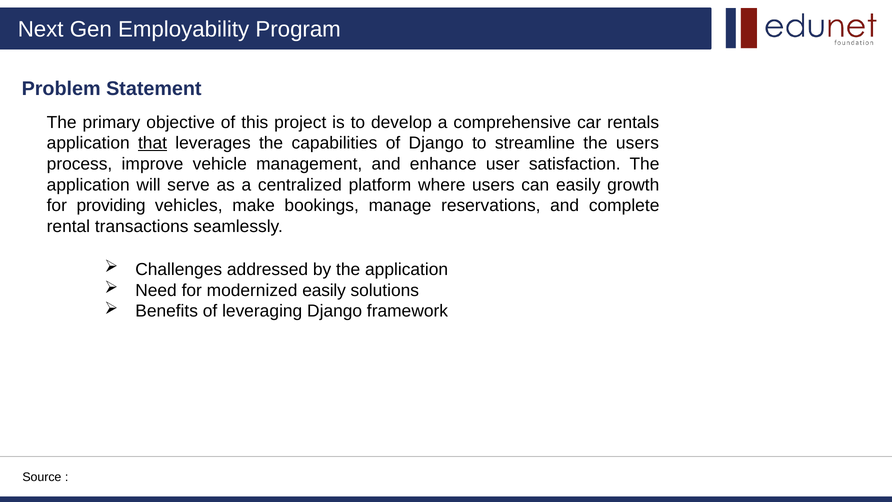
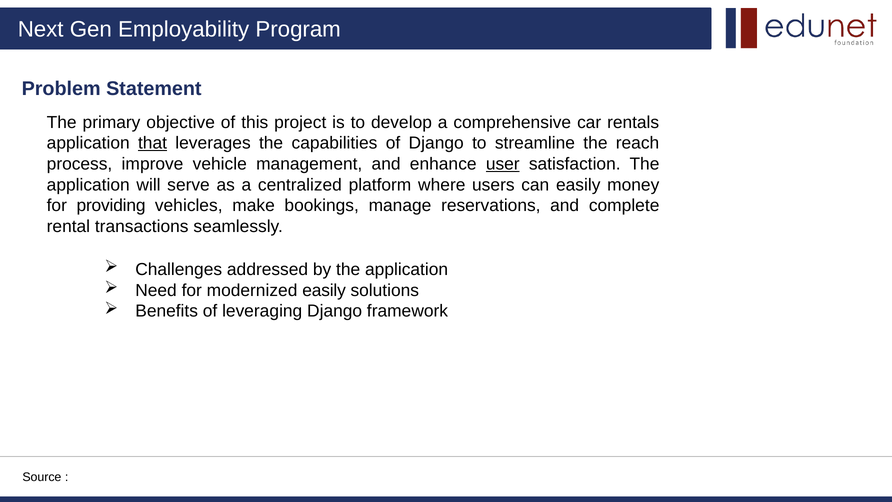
the users: users -> reach
user underline: none -> present
growth: growth -> money
